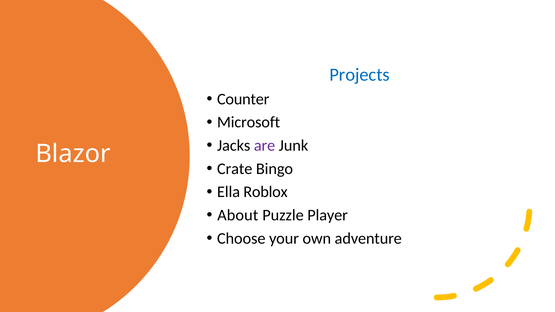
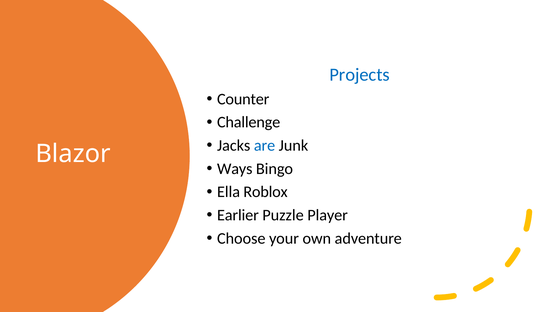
Microsoft: Microsoft -> Challenge
are colour: purple -> blue
Crate: Crate -> Ways
About: About -> Earlier
